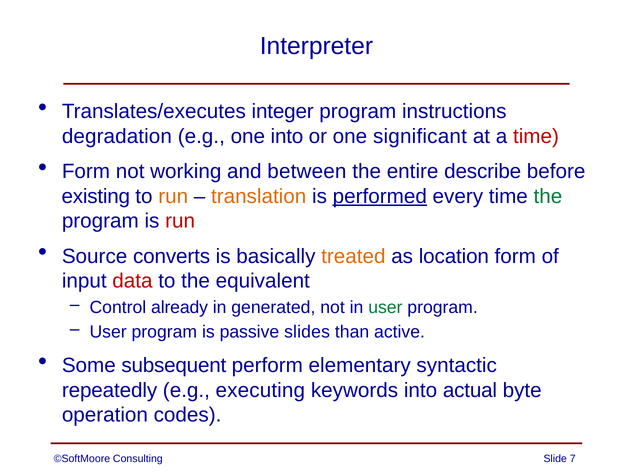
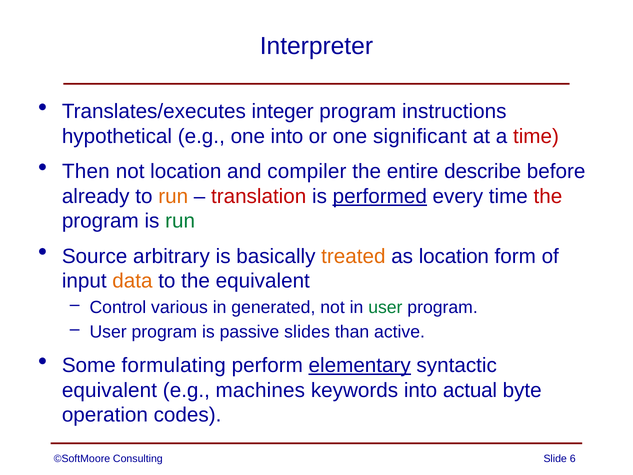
degradation: degradation -> hypothetical
Form at (86, 171): Form -> Then
not working: working -> location
between: between -> compiler
existing: existing -> already
translation colour: orange -> red
the at (548, 196) colour: green -> red
run at (180, 221) colour: red -> green
converts: converts -> arbitrary
data colour: red -> orange
already: already -> various
subsequent: subsequent -> formulating
elementary underline: none -> present
repeatedly at (110, 390): repeatedly -> equivalent
executing: executing -> machines
7: 7 -> 6
